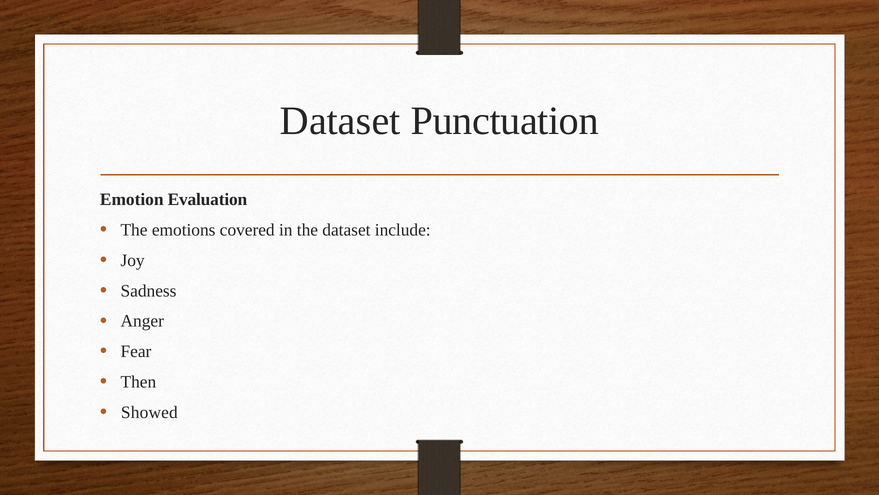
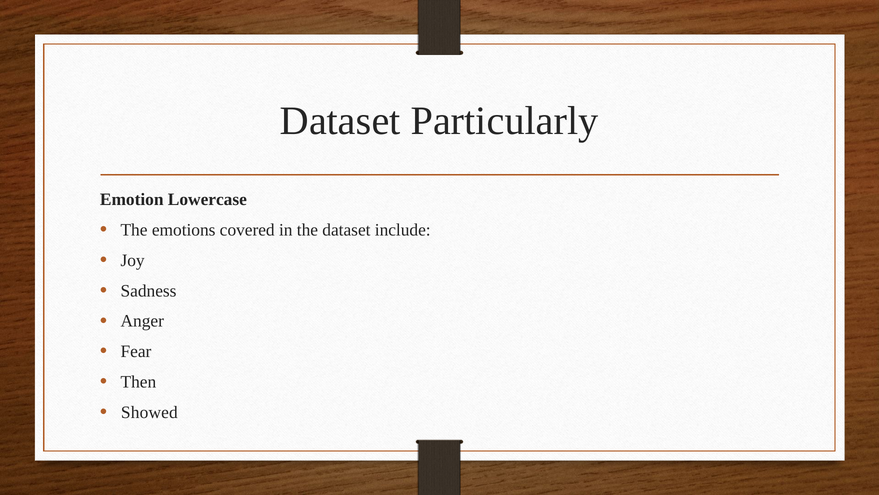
Punctuation: Punctuation -> Particularly
Evaluation: Evaluation -> Lowercase
